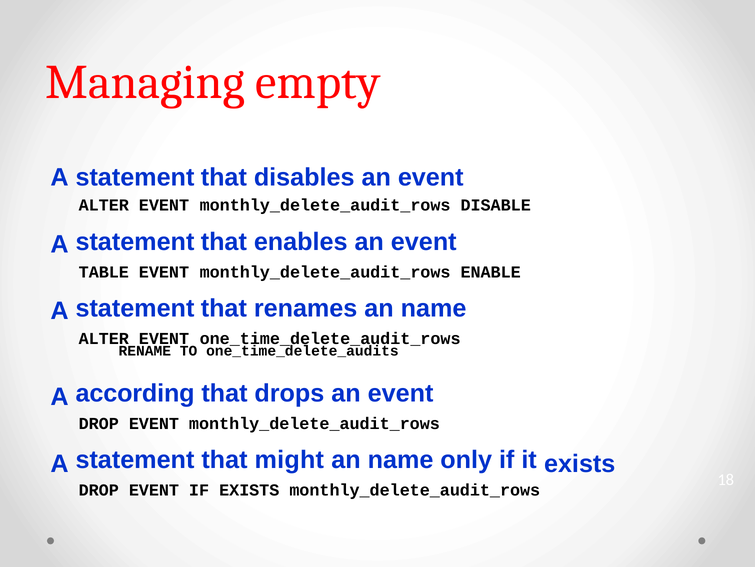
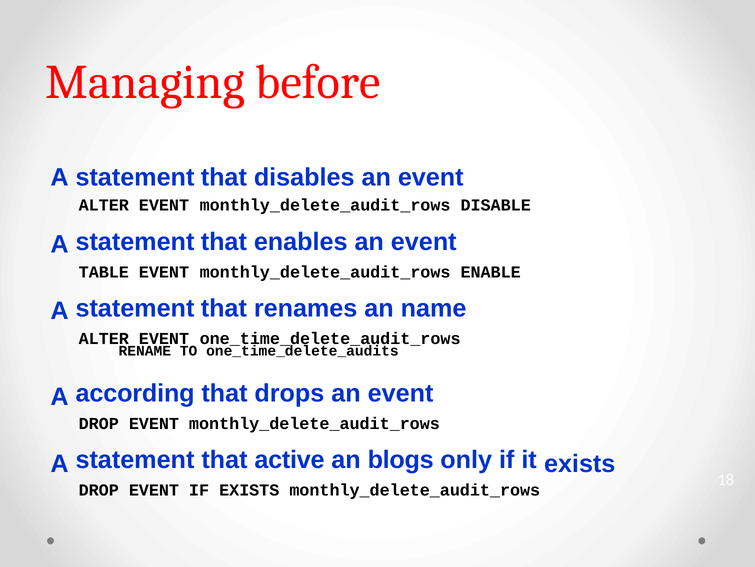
empty: empty -> before
might: might -> active
name at (401, 460): name -> blogs
